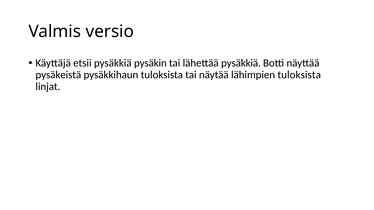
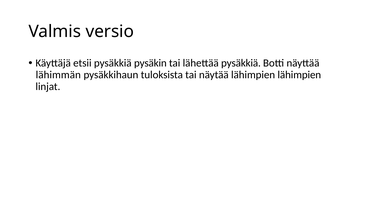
pysäkeistä: pysäkeistä -> lähimmän
lähimpien tuloksista: tuloksista -> lähimpien
